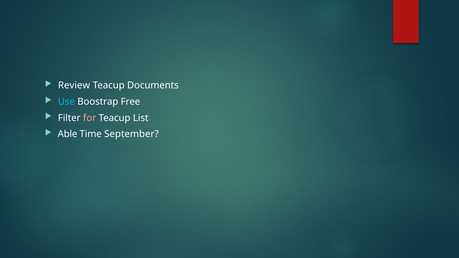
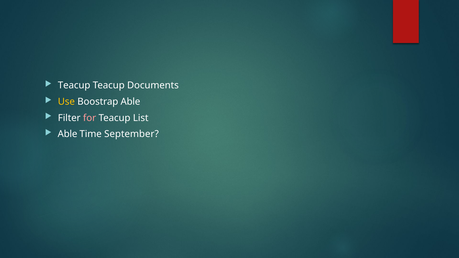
Review at (74, 85): Review -> Teacup
Use colour: light blue -> yellow
Boostrap Free: Free -> Able
